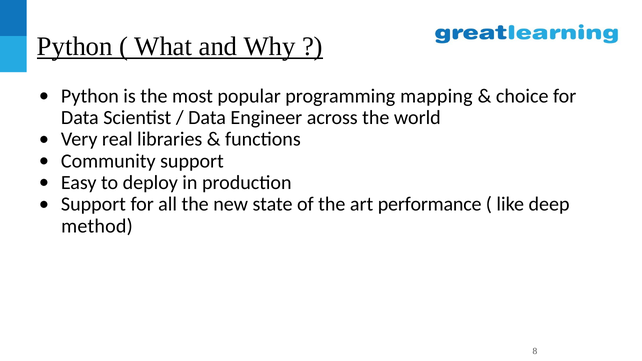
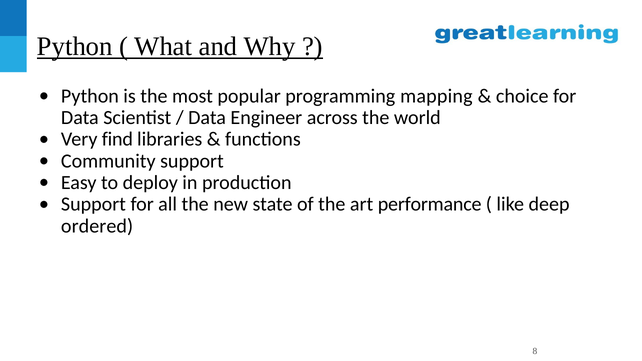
real: real -> find
method: method -> ordered
